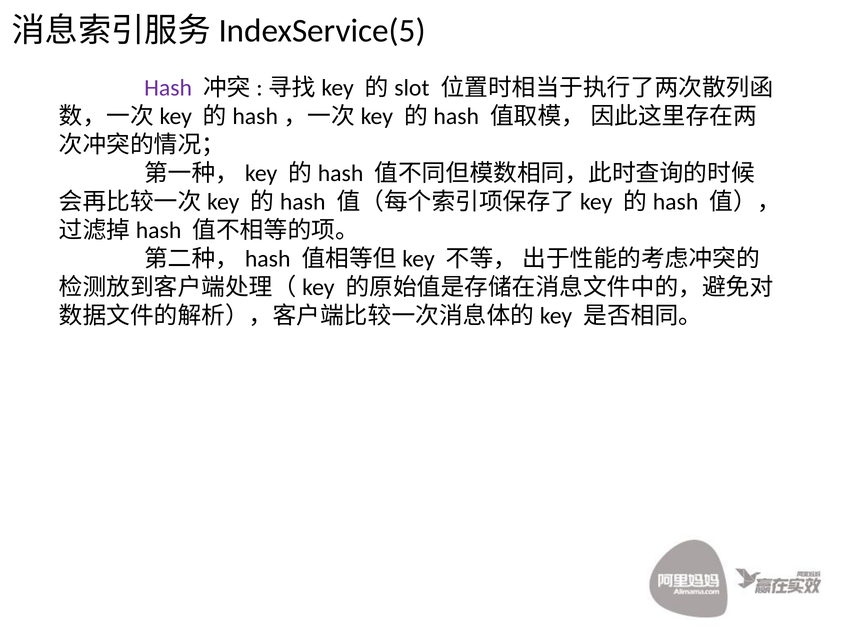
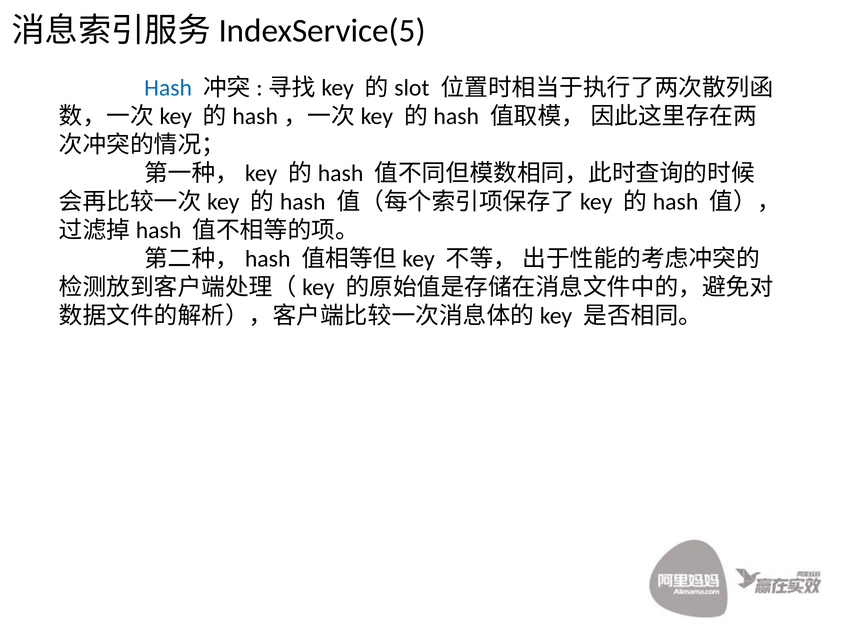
Hash colour: purple -> blue
